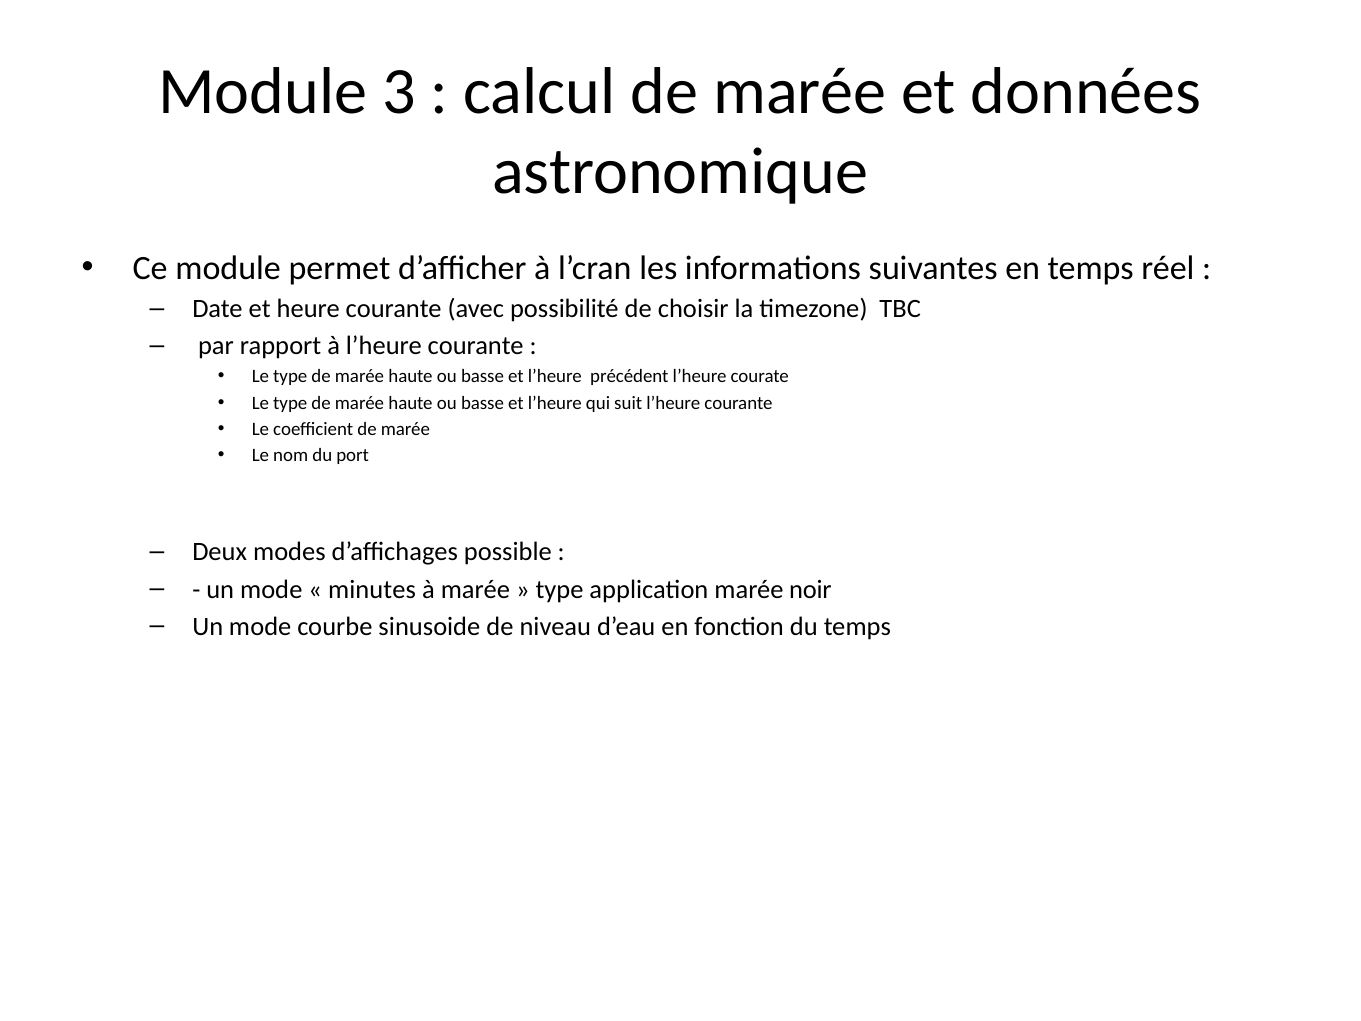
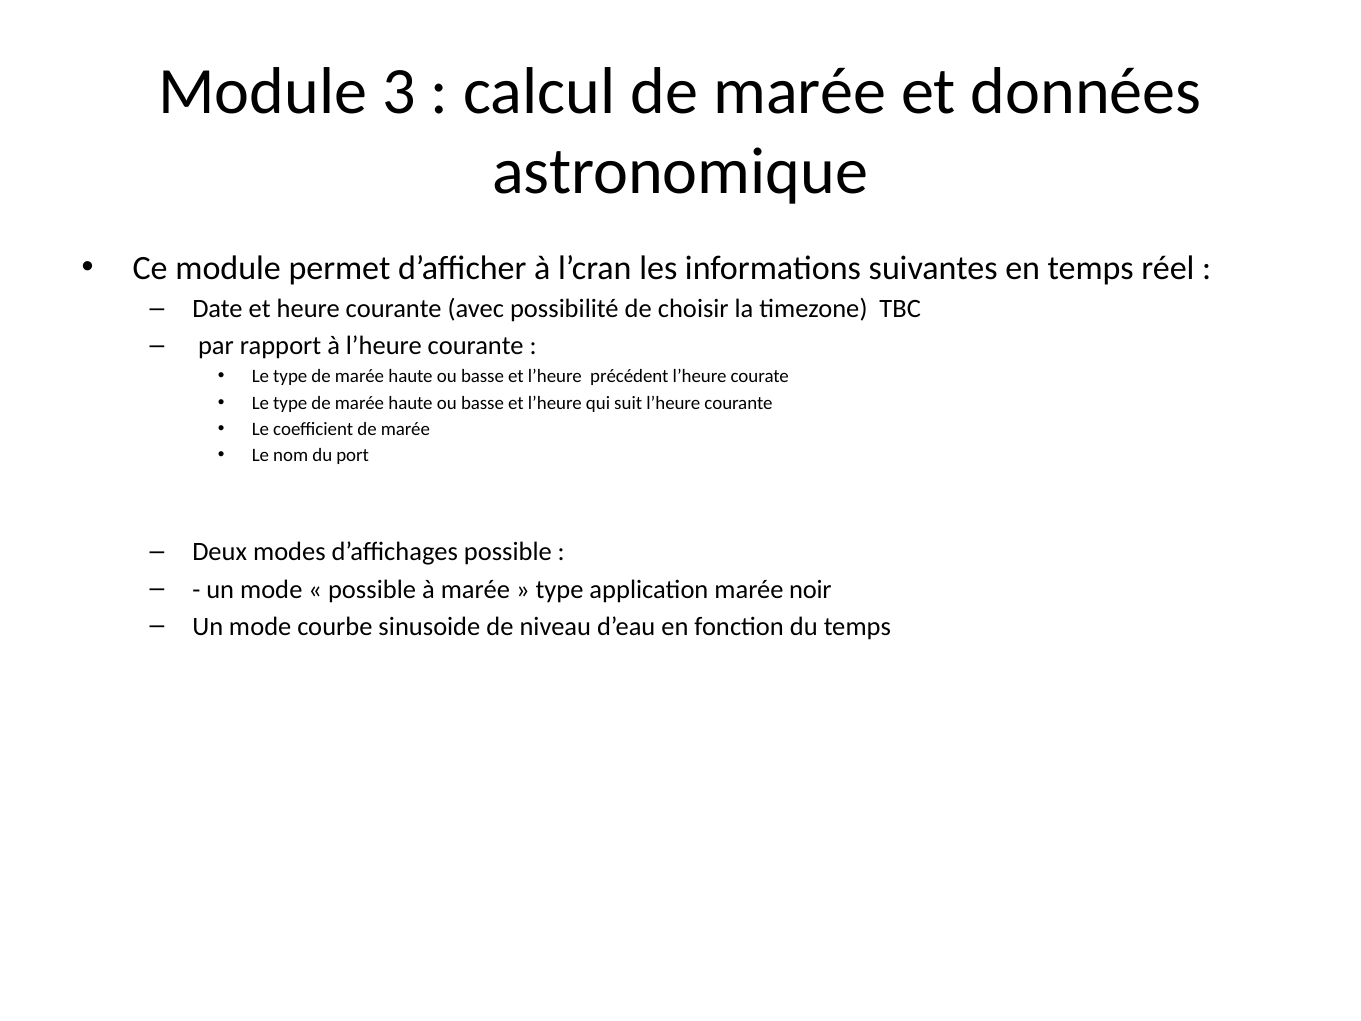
minutes at (372, 589): minutes -> possible
